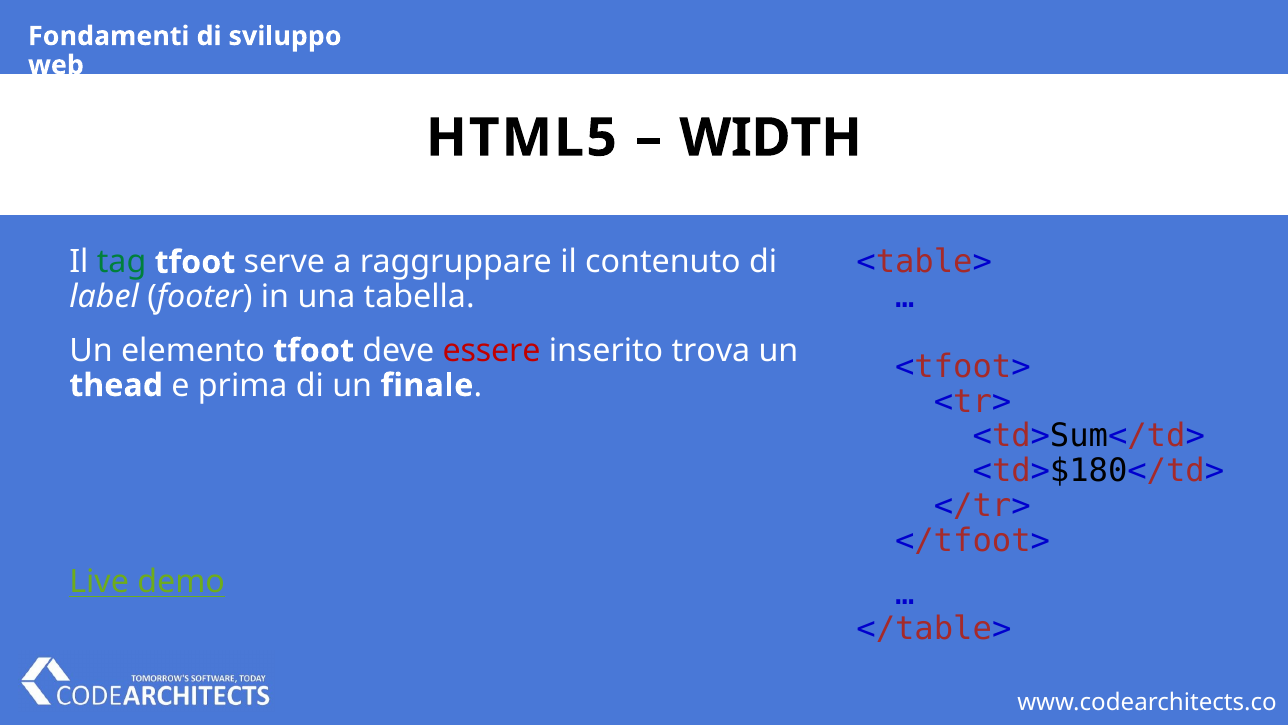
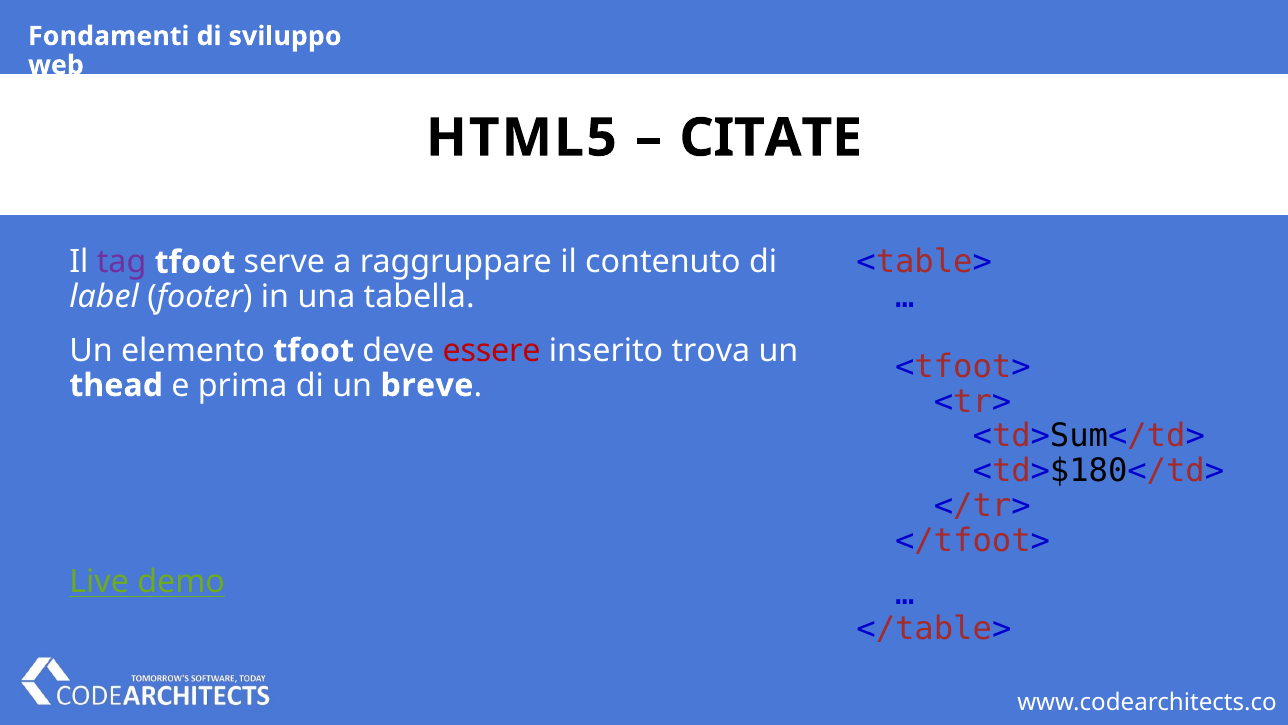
WIDTH: WIDTH -> CITATE
tag colour: green -> purple
finale: finale -> breve
